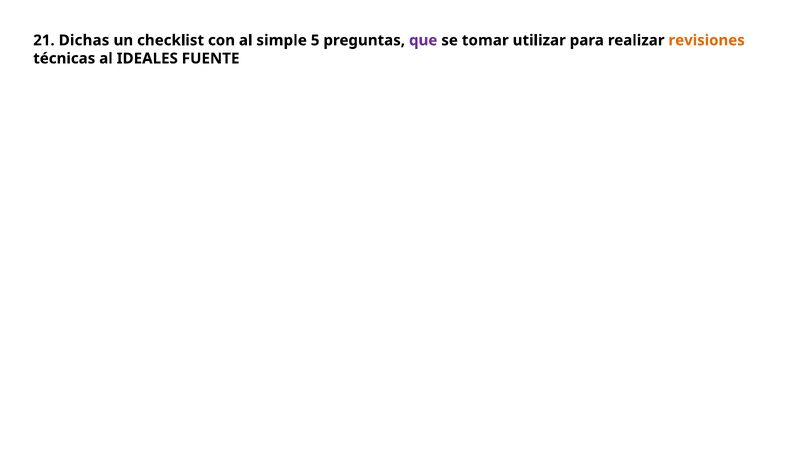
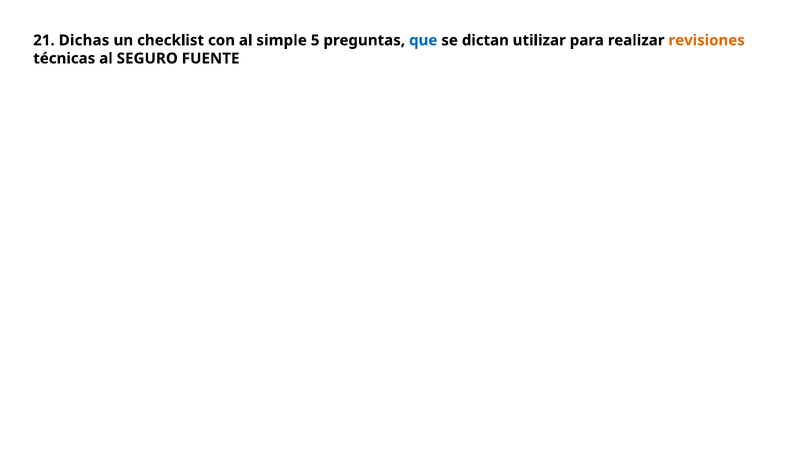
que colour: purple -> blue
tomar: tomar -> dictan
IDEALES: IDEALES -> SEGURO
